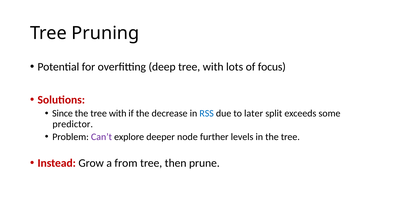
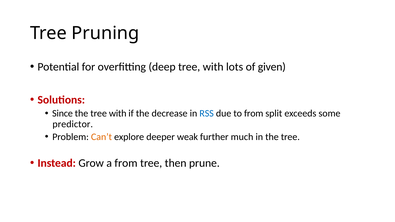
focus: focus -> given
to later: later -> from
Can’t colour: purple -> orange
node: node -> weak
levels: levels -> much
